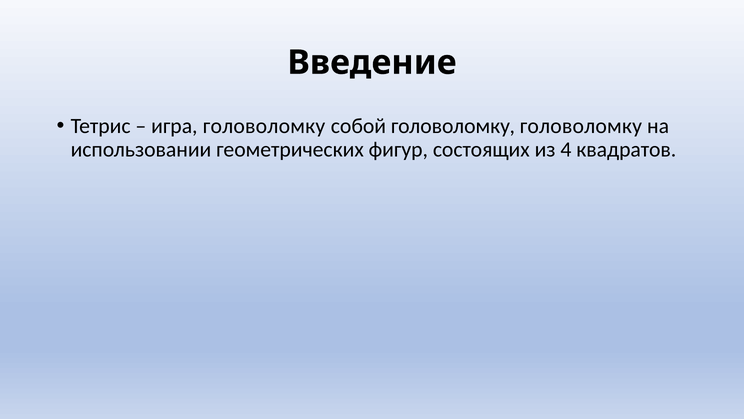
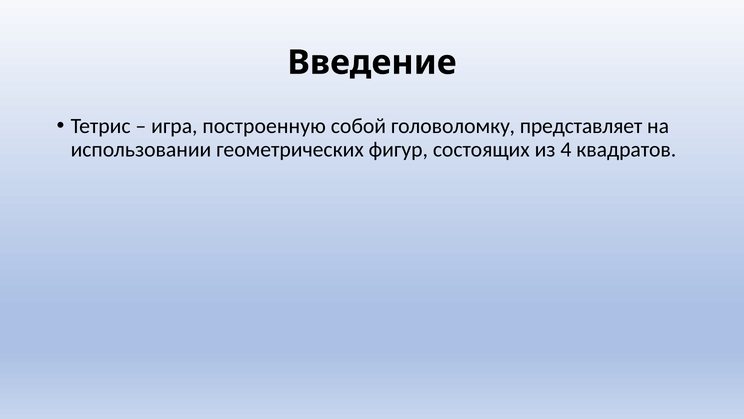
игра головоломку: головоломку -> построенную
головоломку головоломку: головоломку -> представляет
